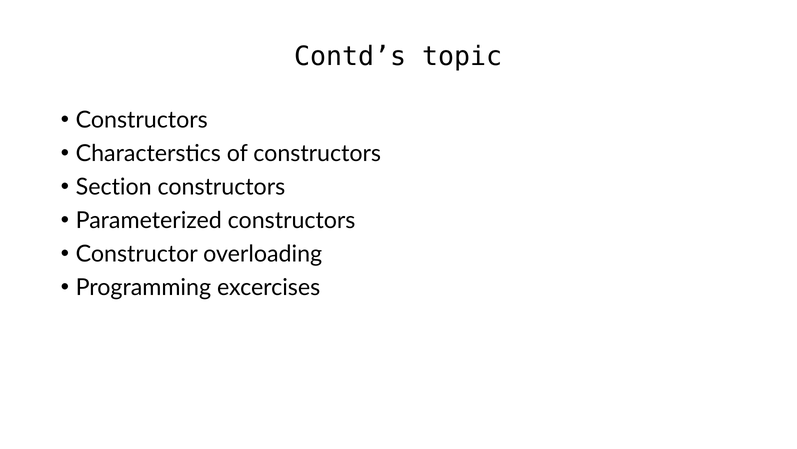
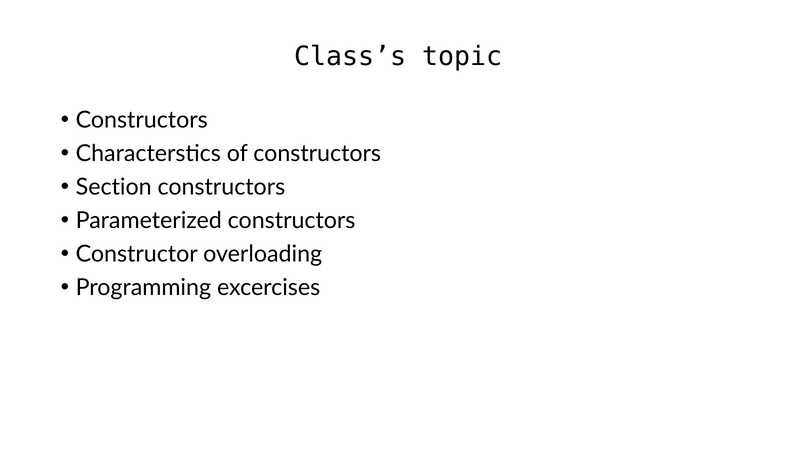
Contd’s: Contd’s -> Class’s
